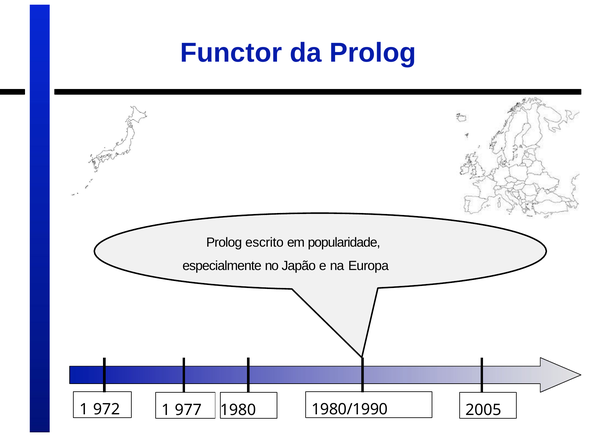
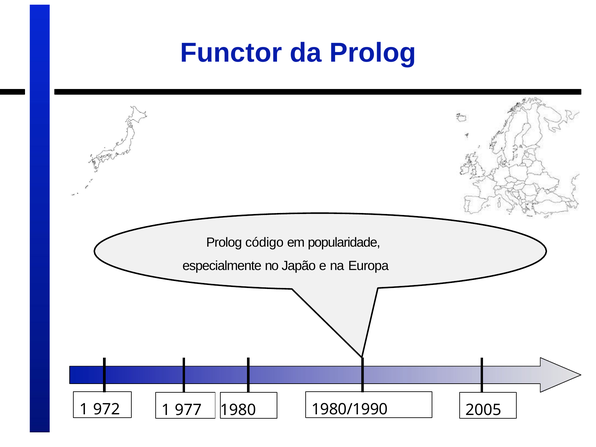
escrito: escrito -> código
